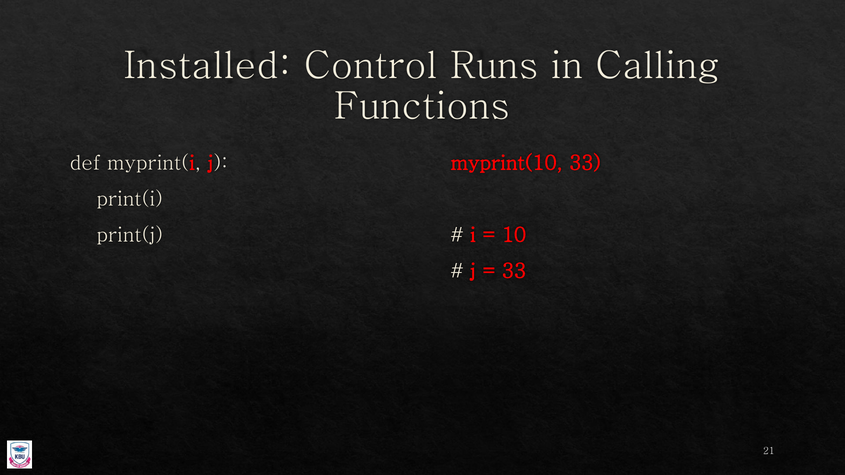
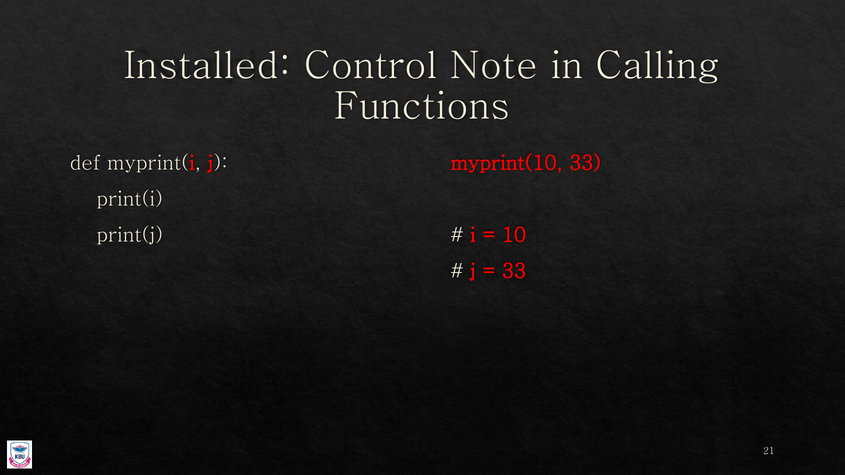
Runs: Runs -> Note
